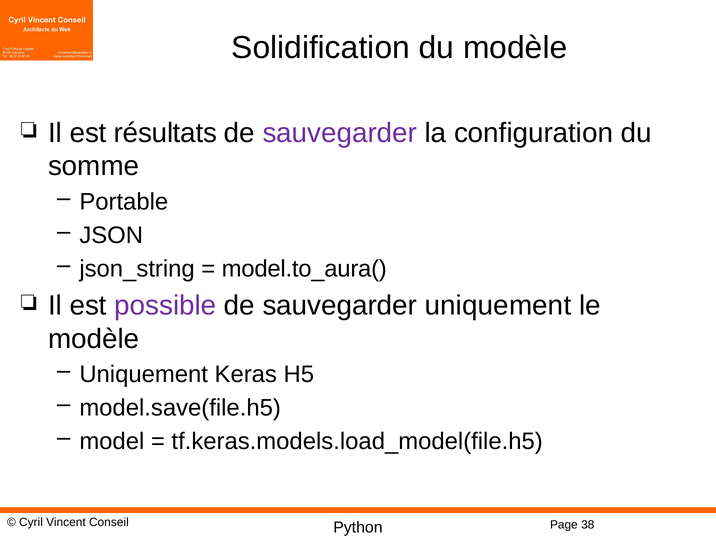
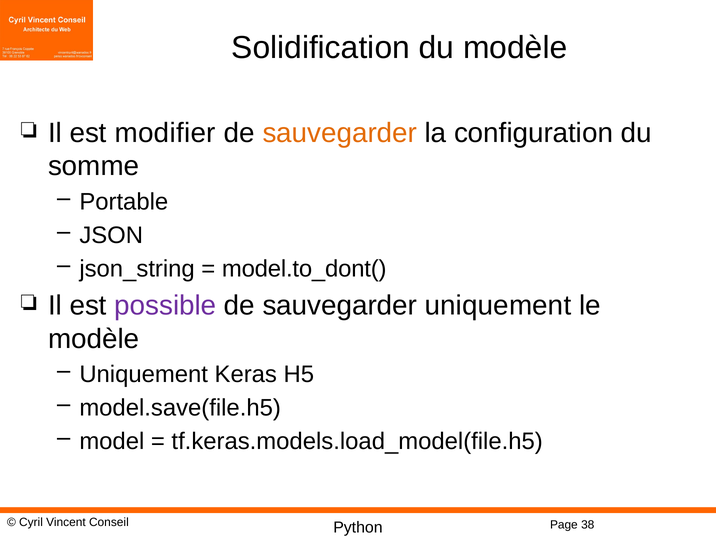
résultats: résultats -> modifier
sauvegarder at (340, 133) colour: purple -> orange
model.to_aura(: model.to_aura( -> model.to_dont(
